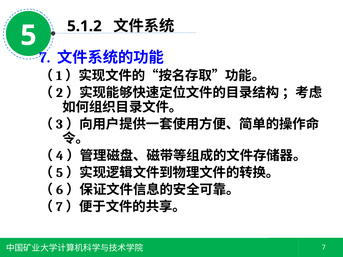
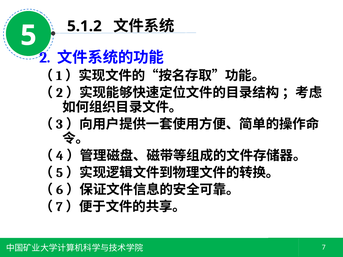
5 7: 7 -> 2
